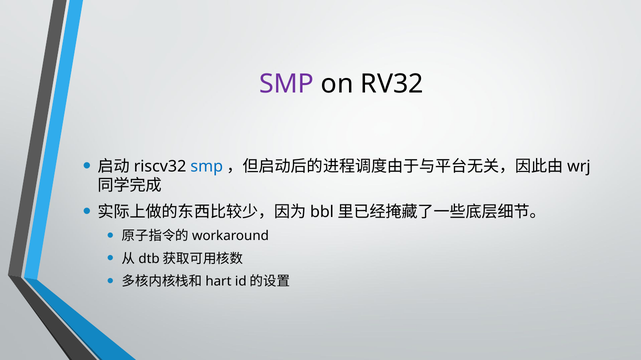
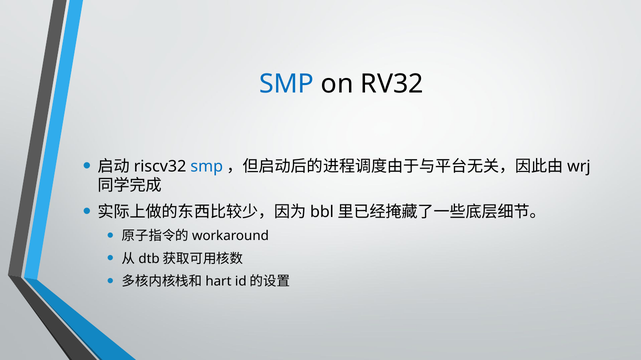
SMP at (287, 84) colour: purple -> blue
